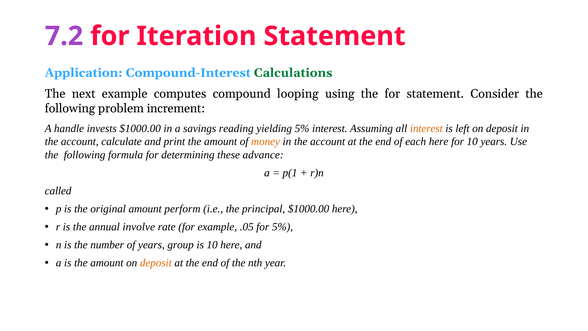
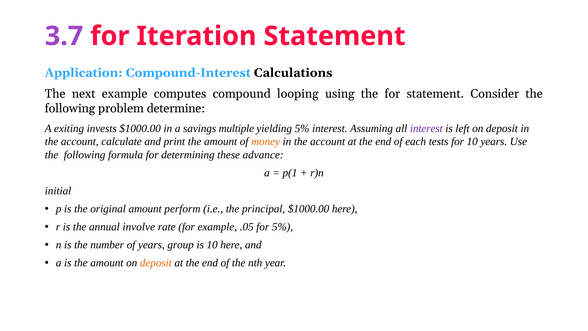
7.2: 7.2 -> 3.7
Calculations colour: green -> black
increment: increment -> determine
handle: handle -> exiting
reading: reading -> multiple
interest at (426, 128) colour: orange -> purple
each here: here -> tests
called: called -> initial
